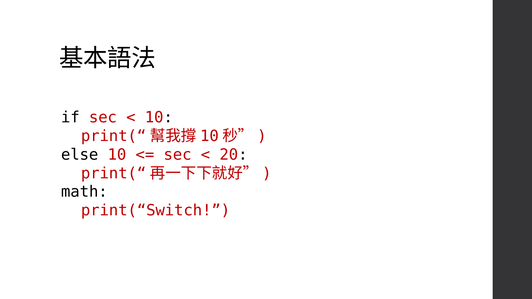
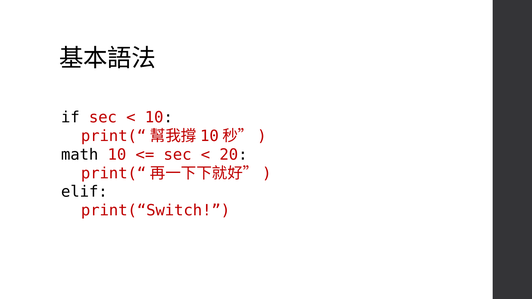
else: else -> math
math: math -> elif
